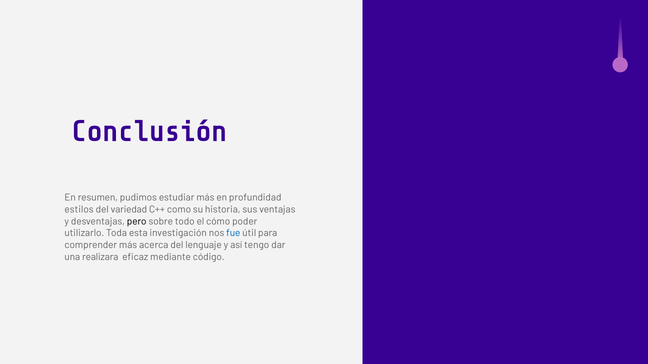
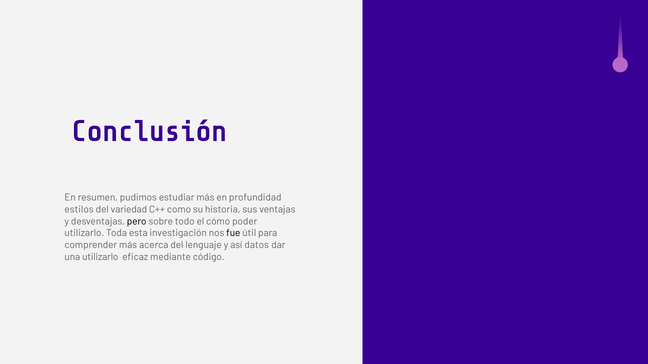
fue colour: blue -> black
tengo: tengo -> datos
una realizara: realizara -> utilizarlo
